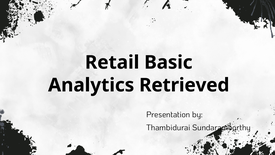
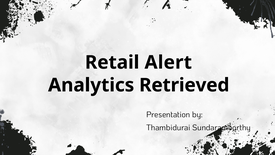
Basic: Basic -> Alert
